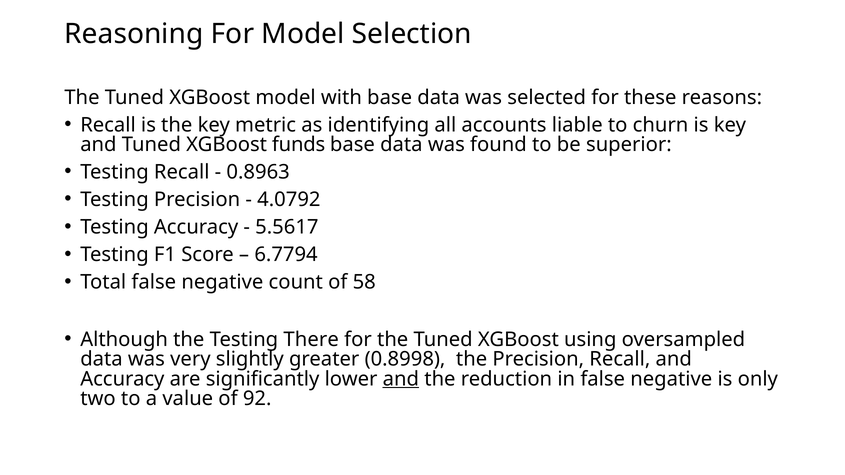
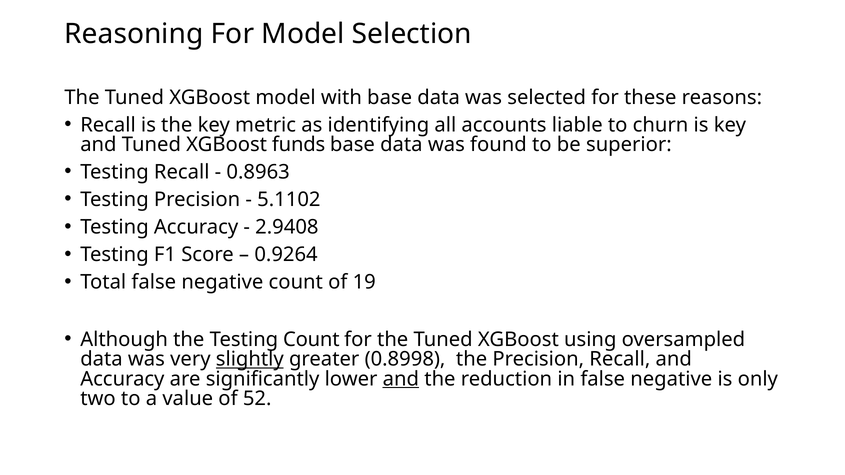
4.0792: 4.0792 -> 5.1102
5.5617: 5.5617 -> 2.9408
6.7794: 6.7794 -> 0.9264
58: 58 -> 19
Testing There: There -> Count
slightly underline: none -> present
92: 92 -> 52
